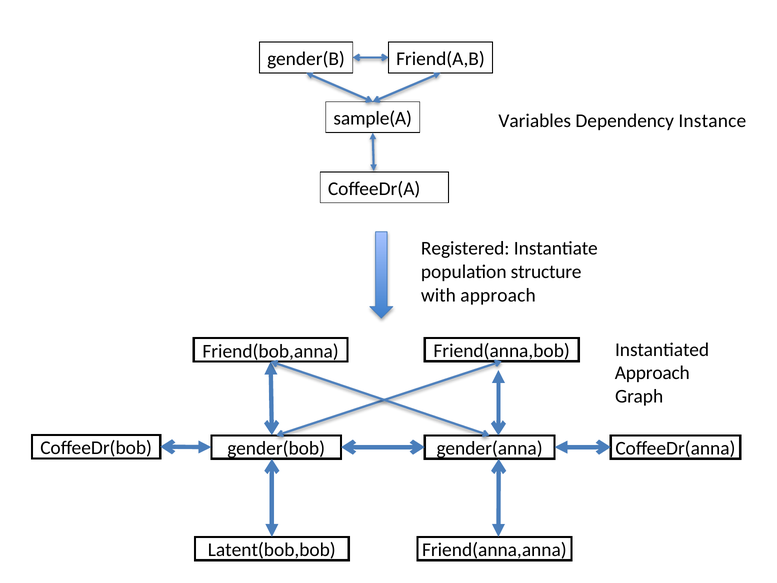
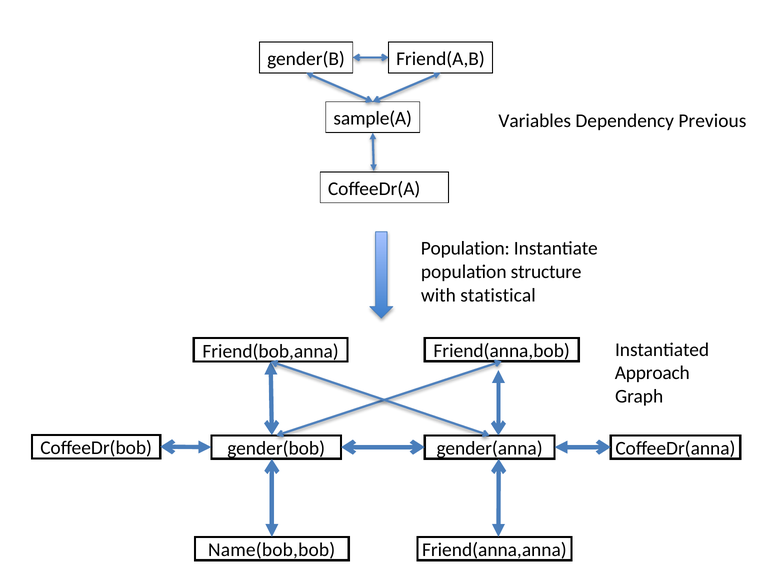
Instance: Instance -> Previous
Registered at (465, 248): Registered -> Population
with approach: approach -> statistical
Latent(bob,bob: Latent(bob,bob -> Name(bob,bob
